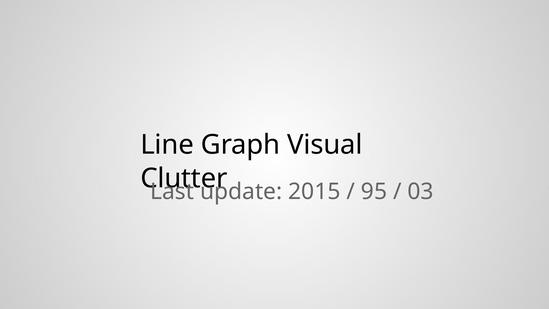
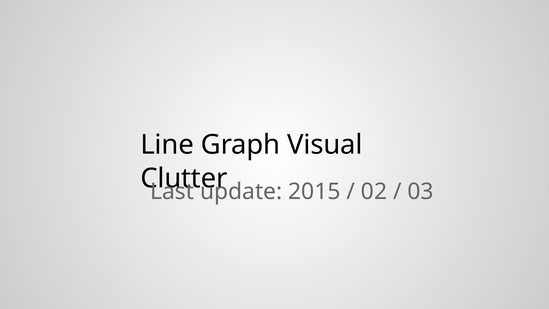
95: 95 -> 02
